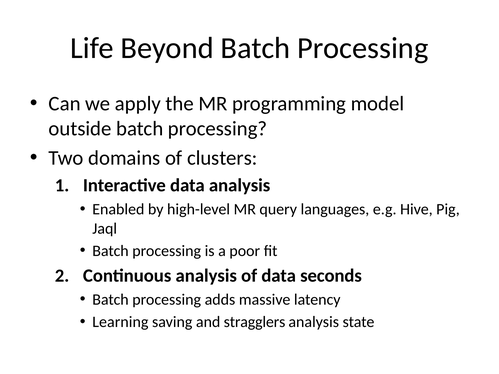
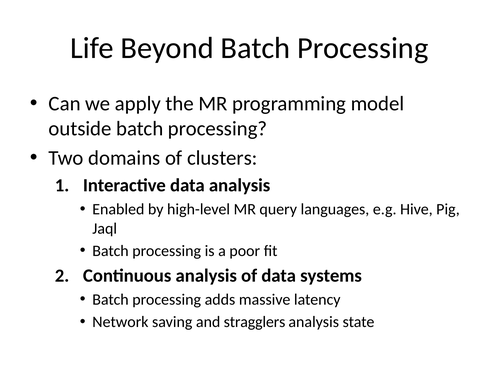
seconds: seconds -> systems
Learning: Learning -> Network
